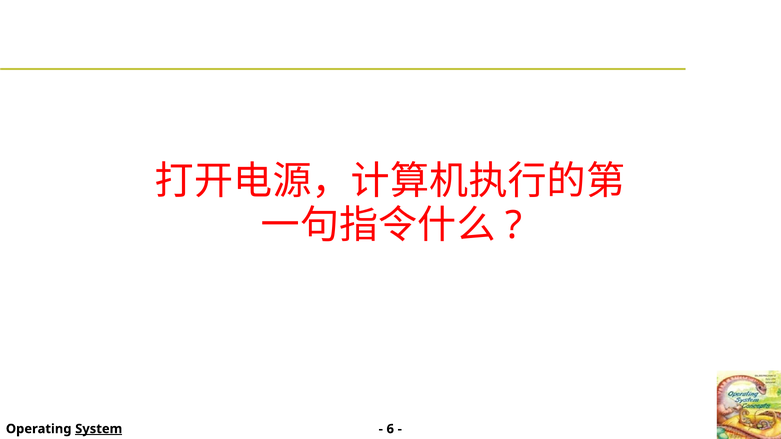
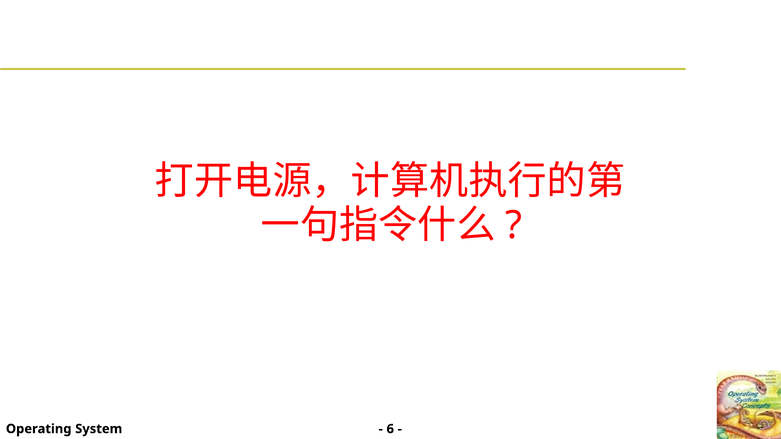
System underline: present -> none
